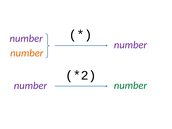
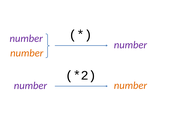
number at (131, 85) colour: green -> orange
